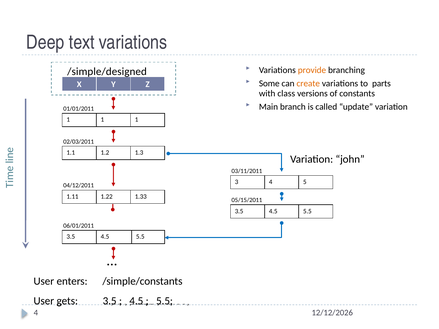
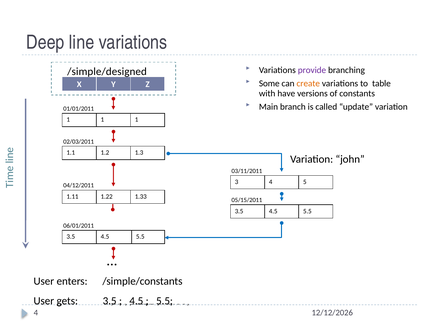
text: text -> line
provide colour: orange -> purple
parts: parts -> table
class: class -> have
